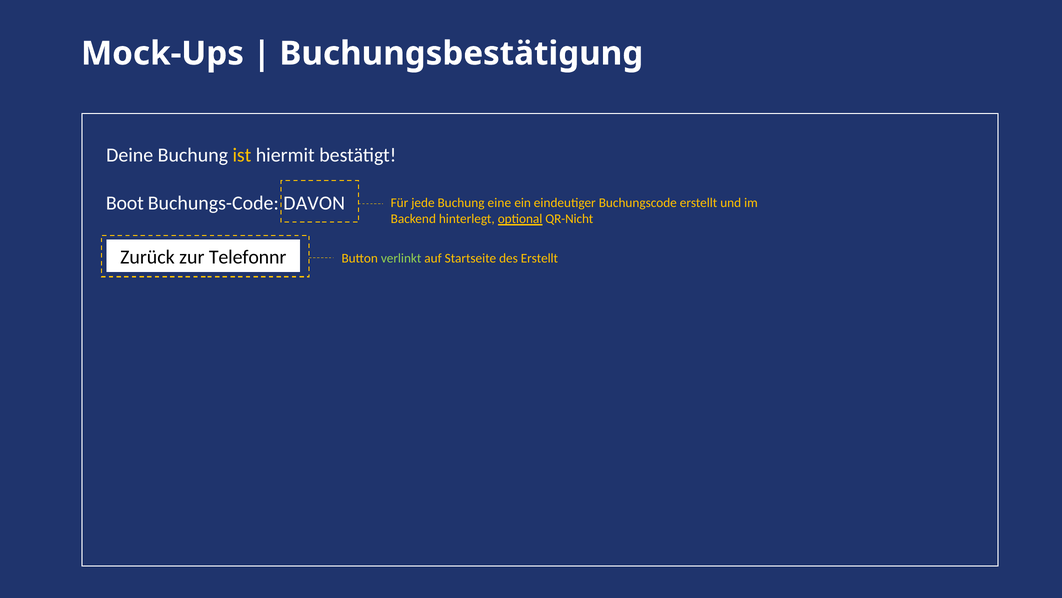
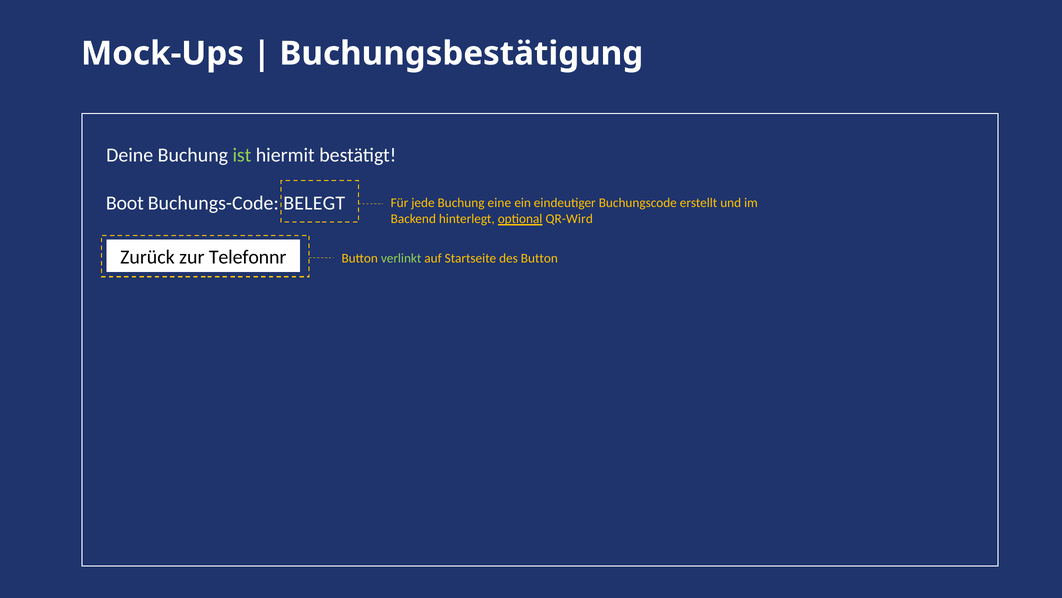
ist colour: yellow -> light green
DAVON: DAVON -> BELEGT
QR-Nicht: QR-Nicht -> QR-Wird
des Erstellt: Erstellt -> Button
